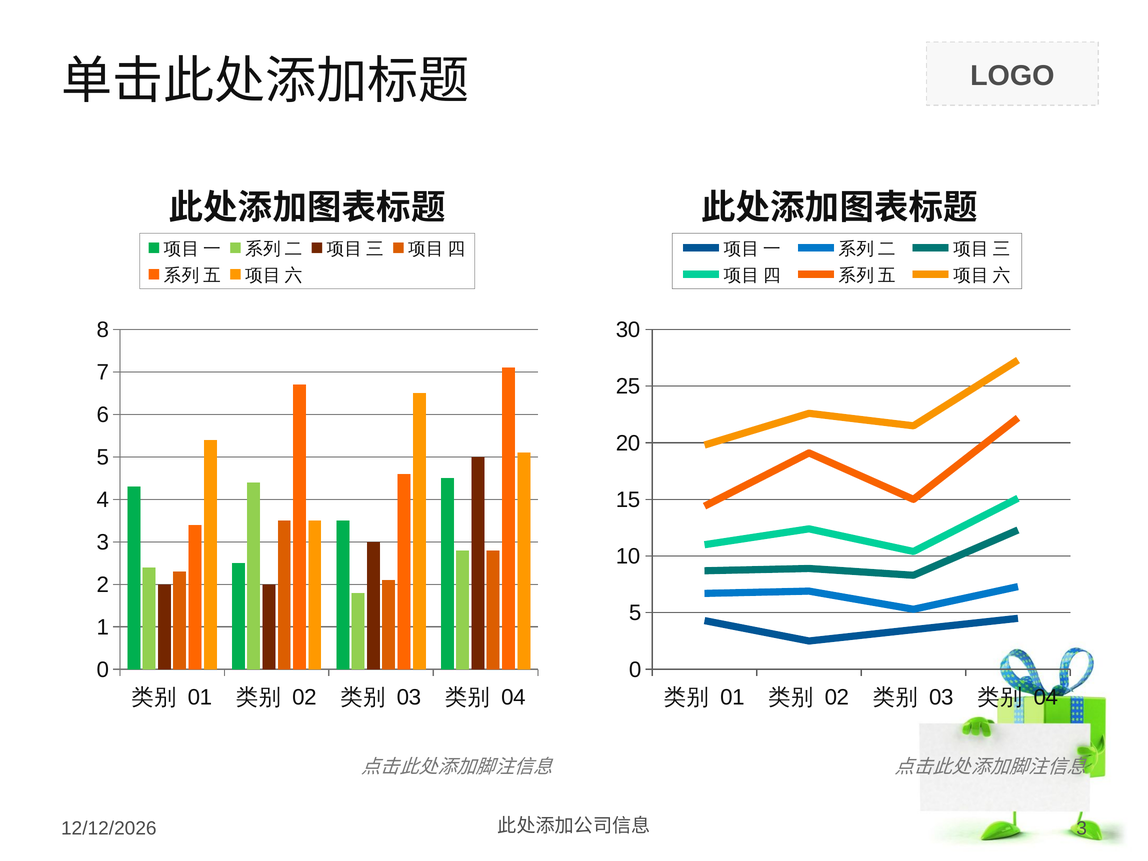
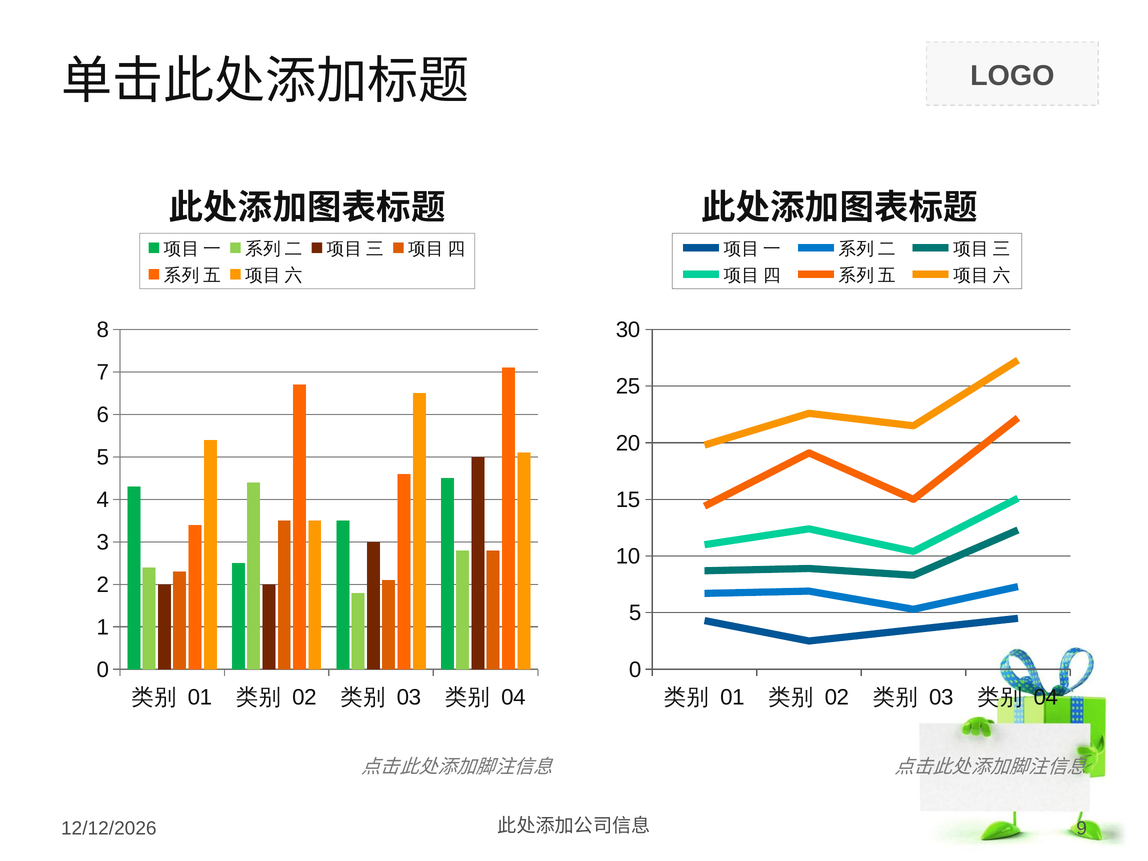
3 at (1082, 828): 3 -> 9
